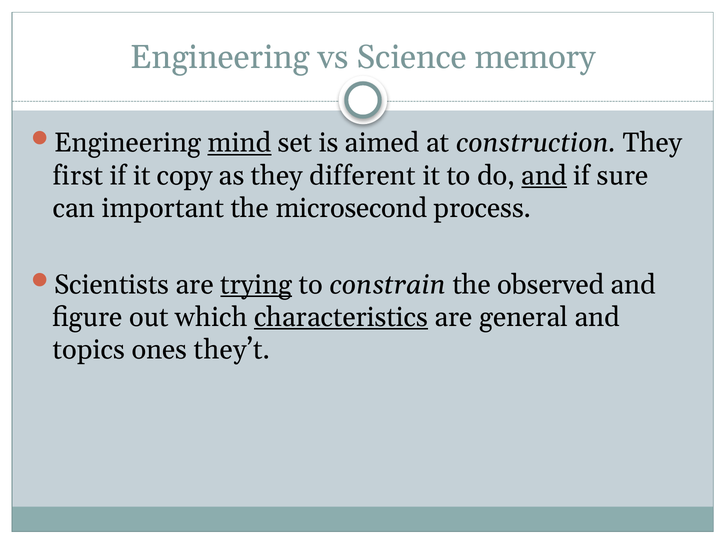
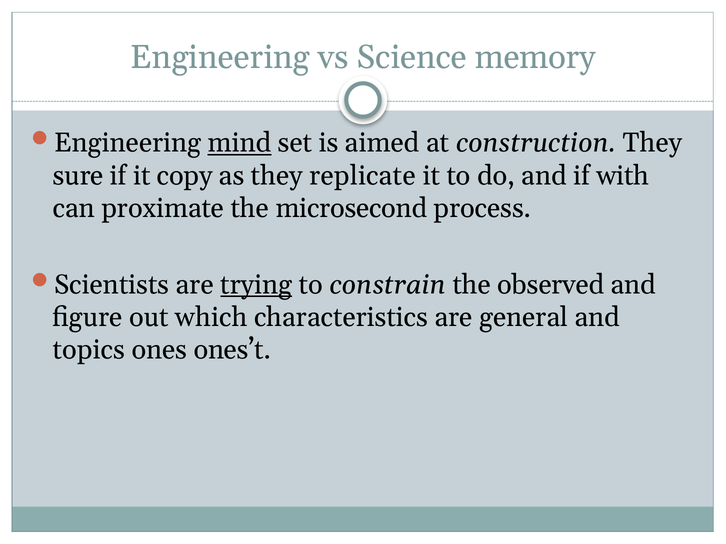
first: first -> sure
different: different -> replicate
and at (544, 176) underline: present -> none
sure: sure -> with
important: important -> proximate
characteristics underline: present -> none
they’t: they’t -> ones’t
